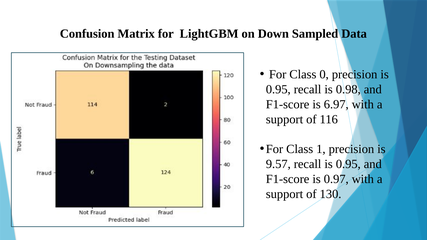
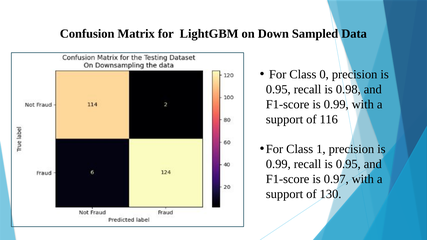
F1-score is 6.97: 6.97 -> 0.99
9.57 at (278, 164): 9.57 -> 0.99
